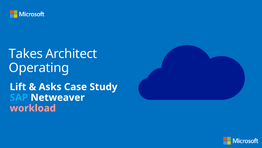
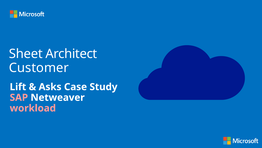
Takes: Takes -> Sheet
Operating: Operating -> Customer
SAP colour: light blue -> pink
